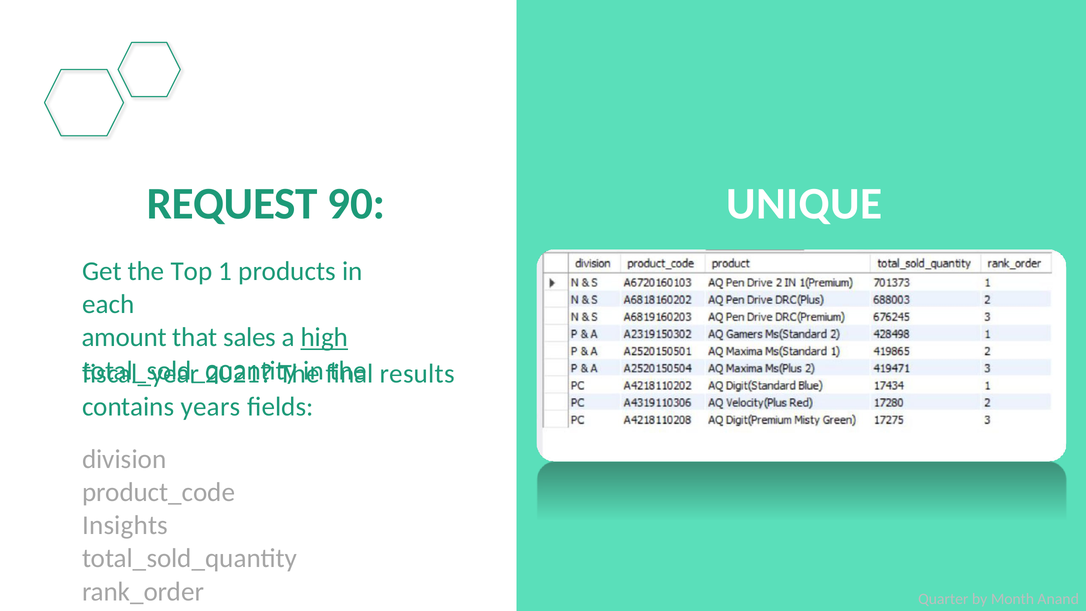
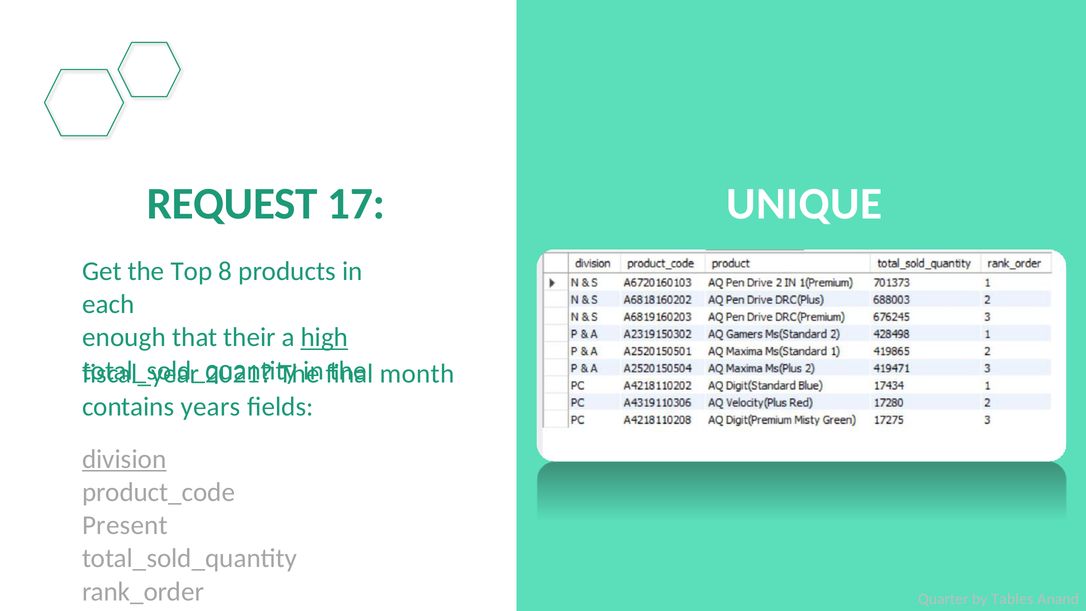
90: 90 -> 17
1: 1 -> 8
amount: amount -> enough
sales: sales -> their
results: results -> month
division underline: none -> present
Insights: Insights -> Present
Month: Month -> Tables
